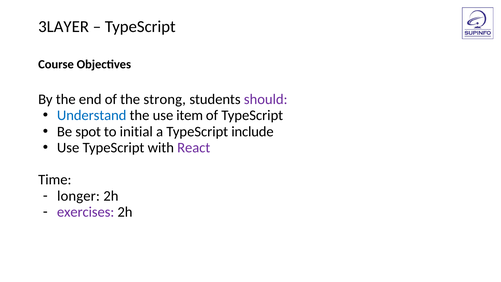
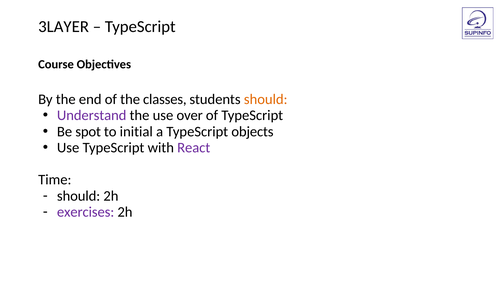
strong: strong -> classes
should at (266, 99) colour: purple -> orange
Understand colour: blue -> purple
item: item -> over
include: include -> objects
longer at (78, 196): longer -> should
